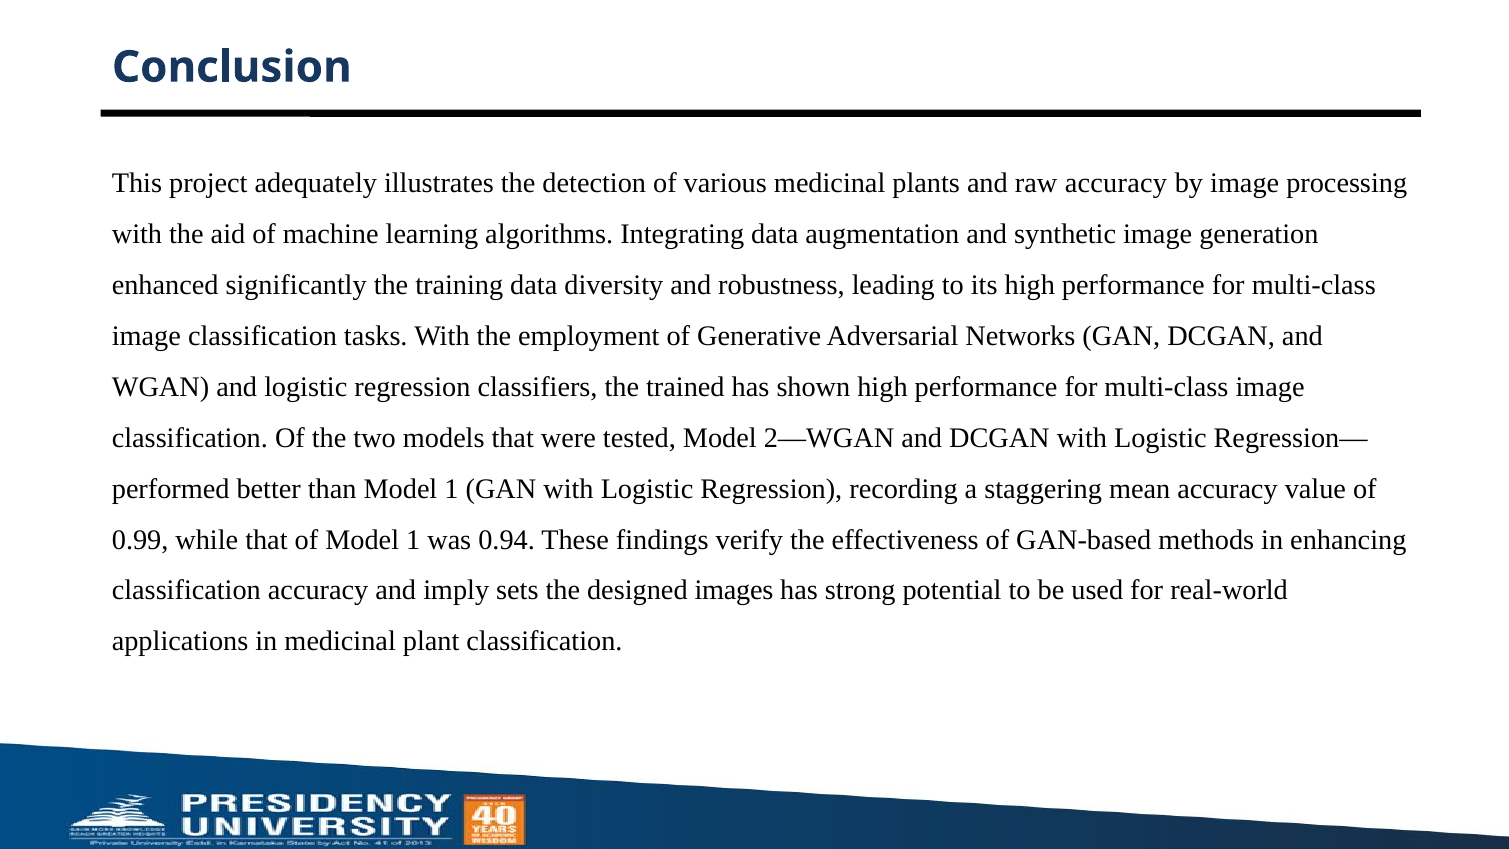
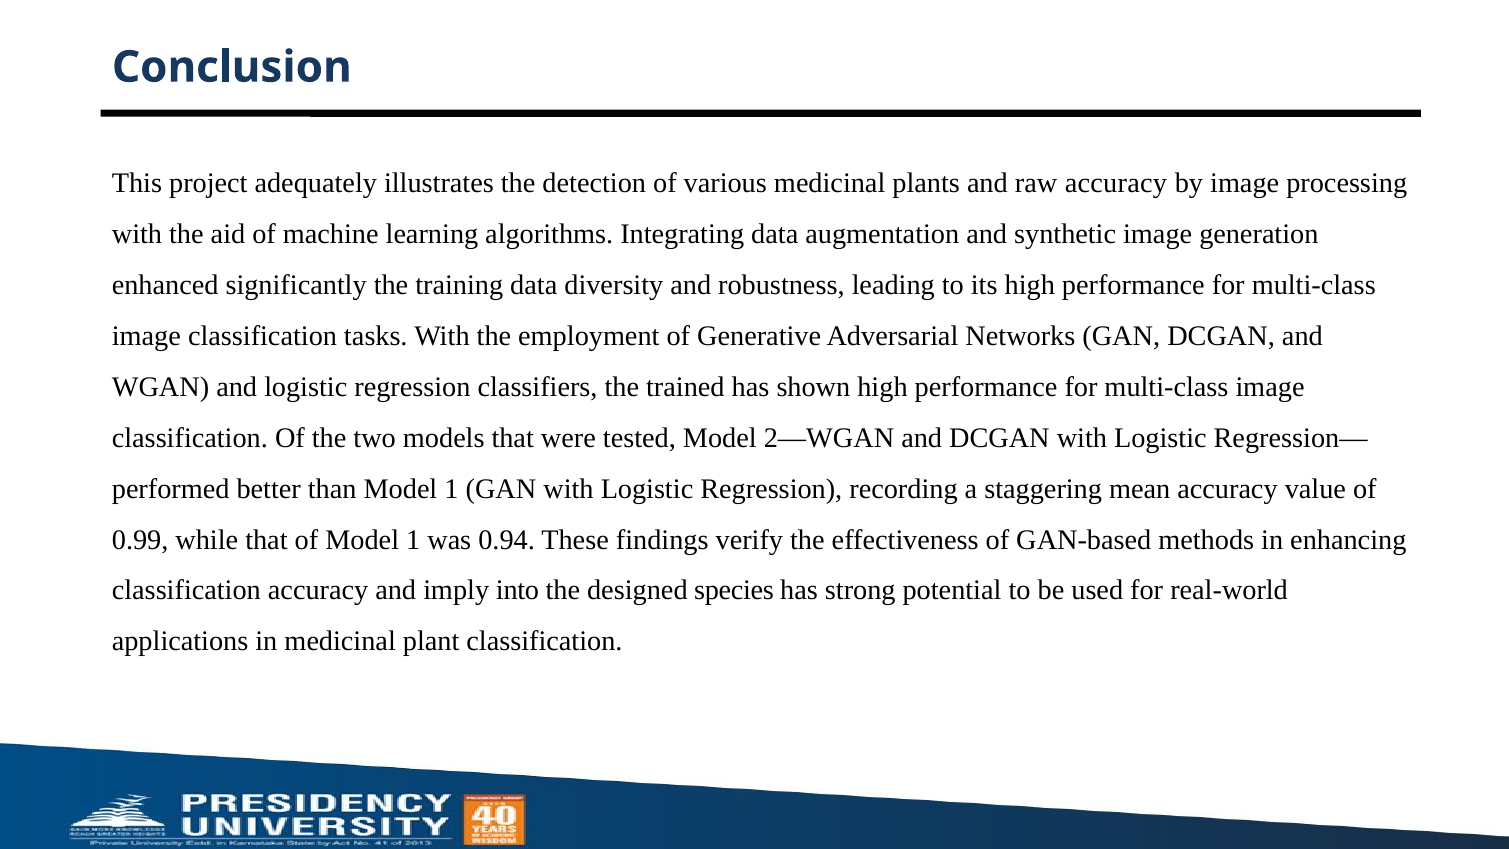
sets: sets -> into
images: images -> species
